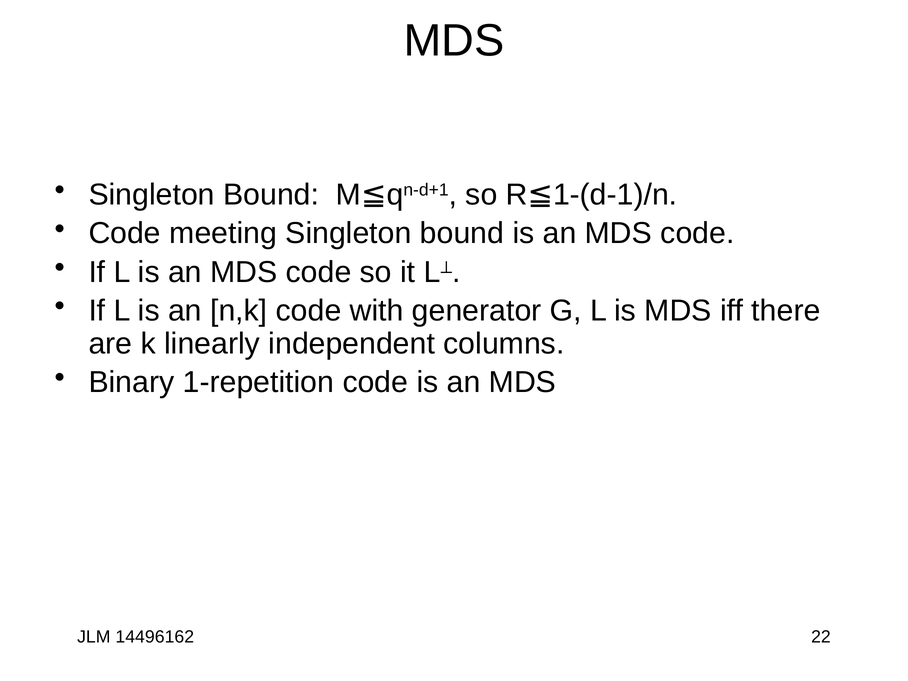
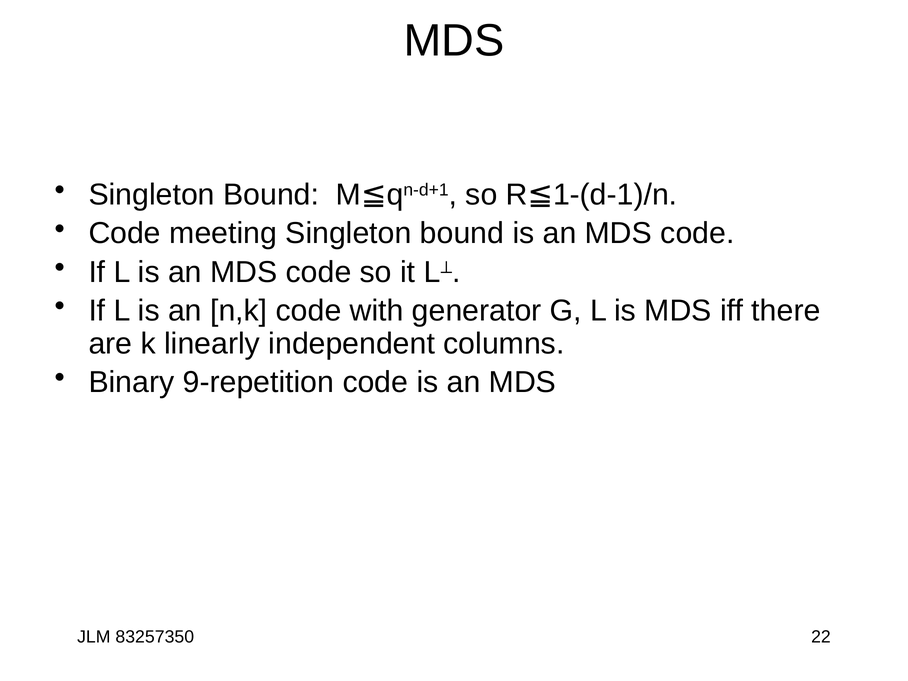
1-repetition: 1-repetition -> 9-repetition
14496162: 14496162 -> 83257350
